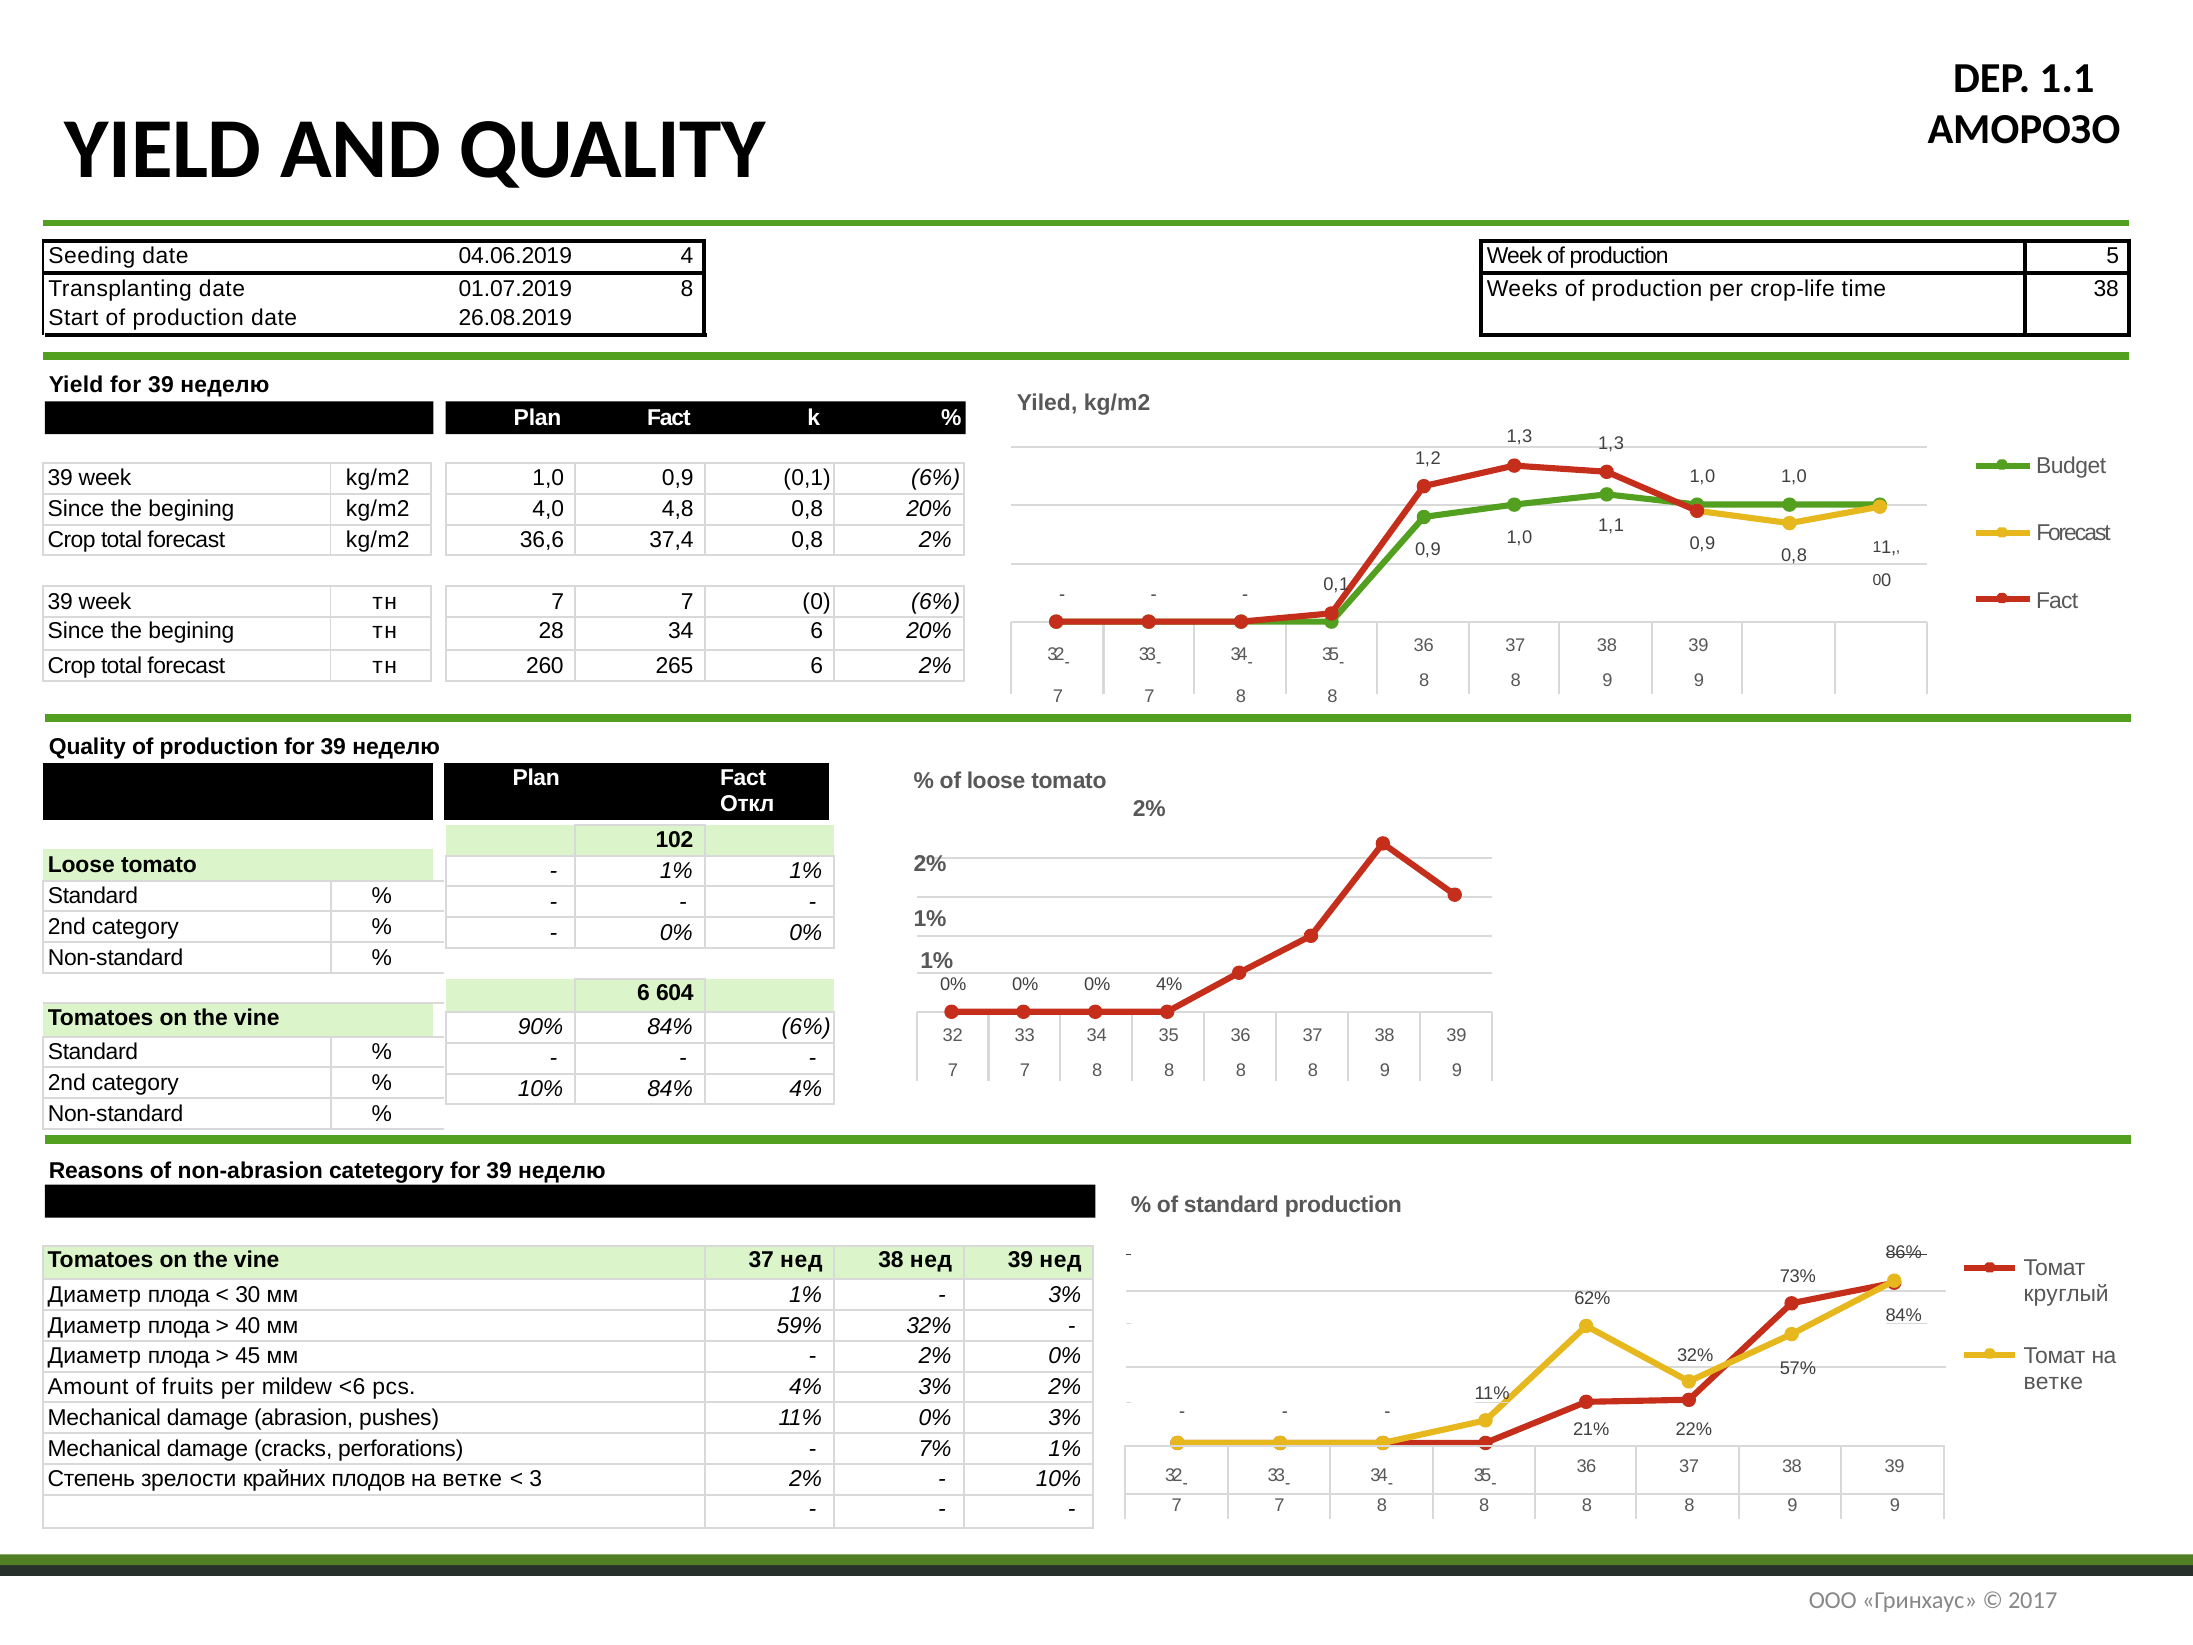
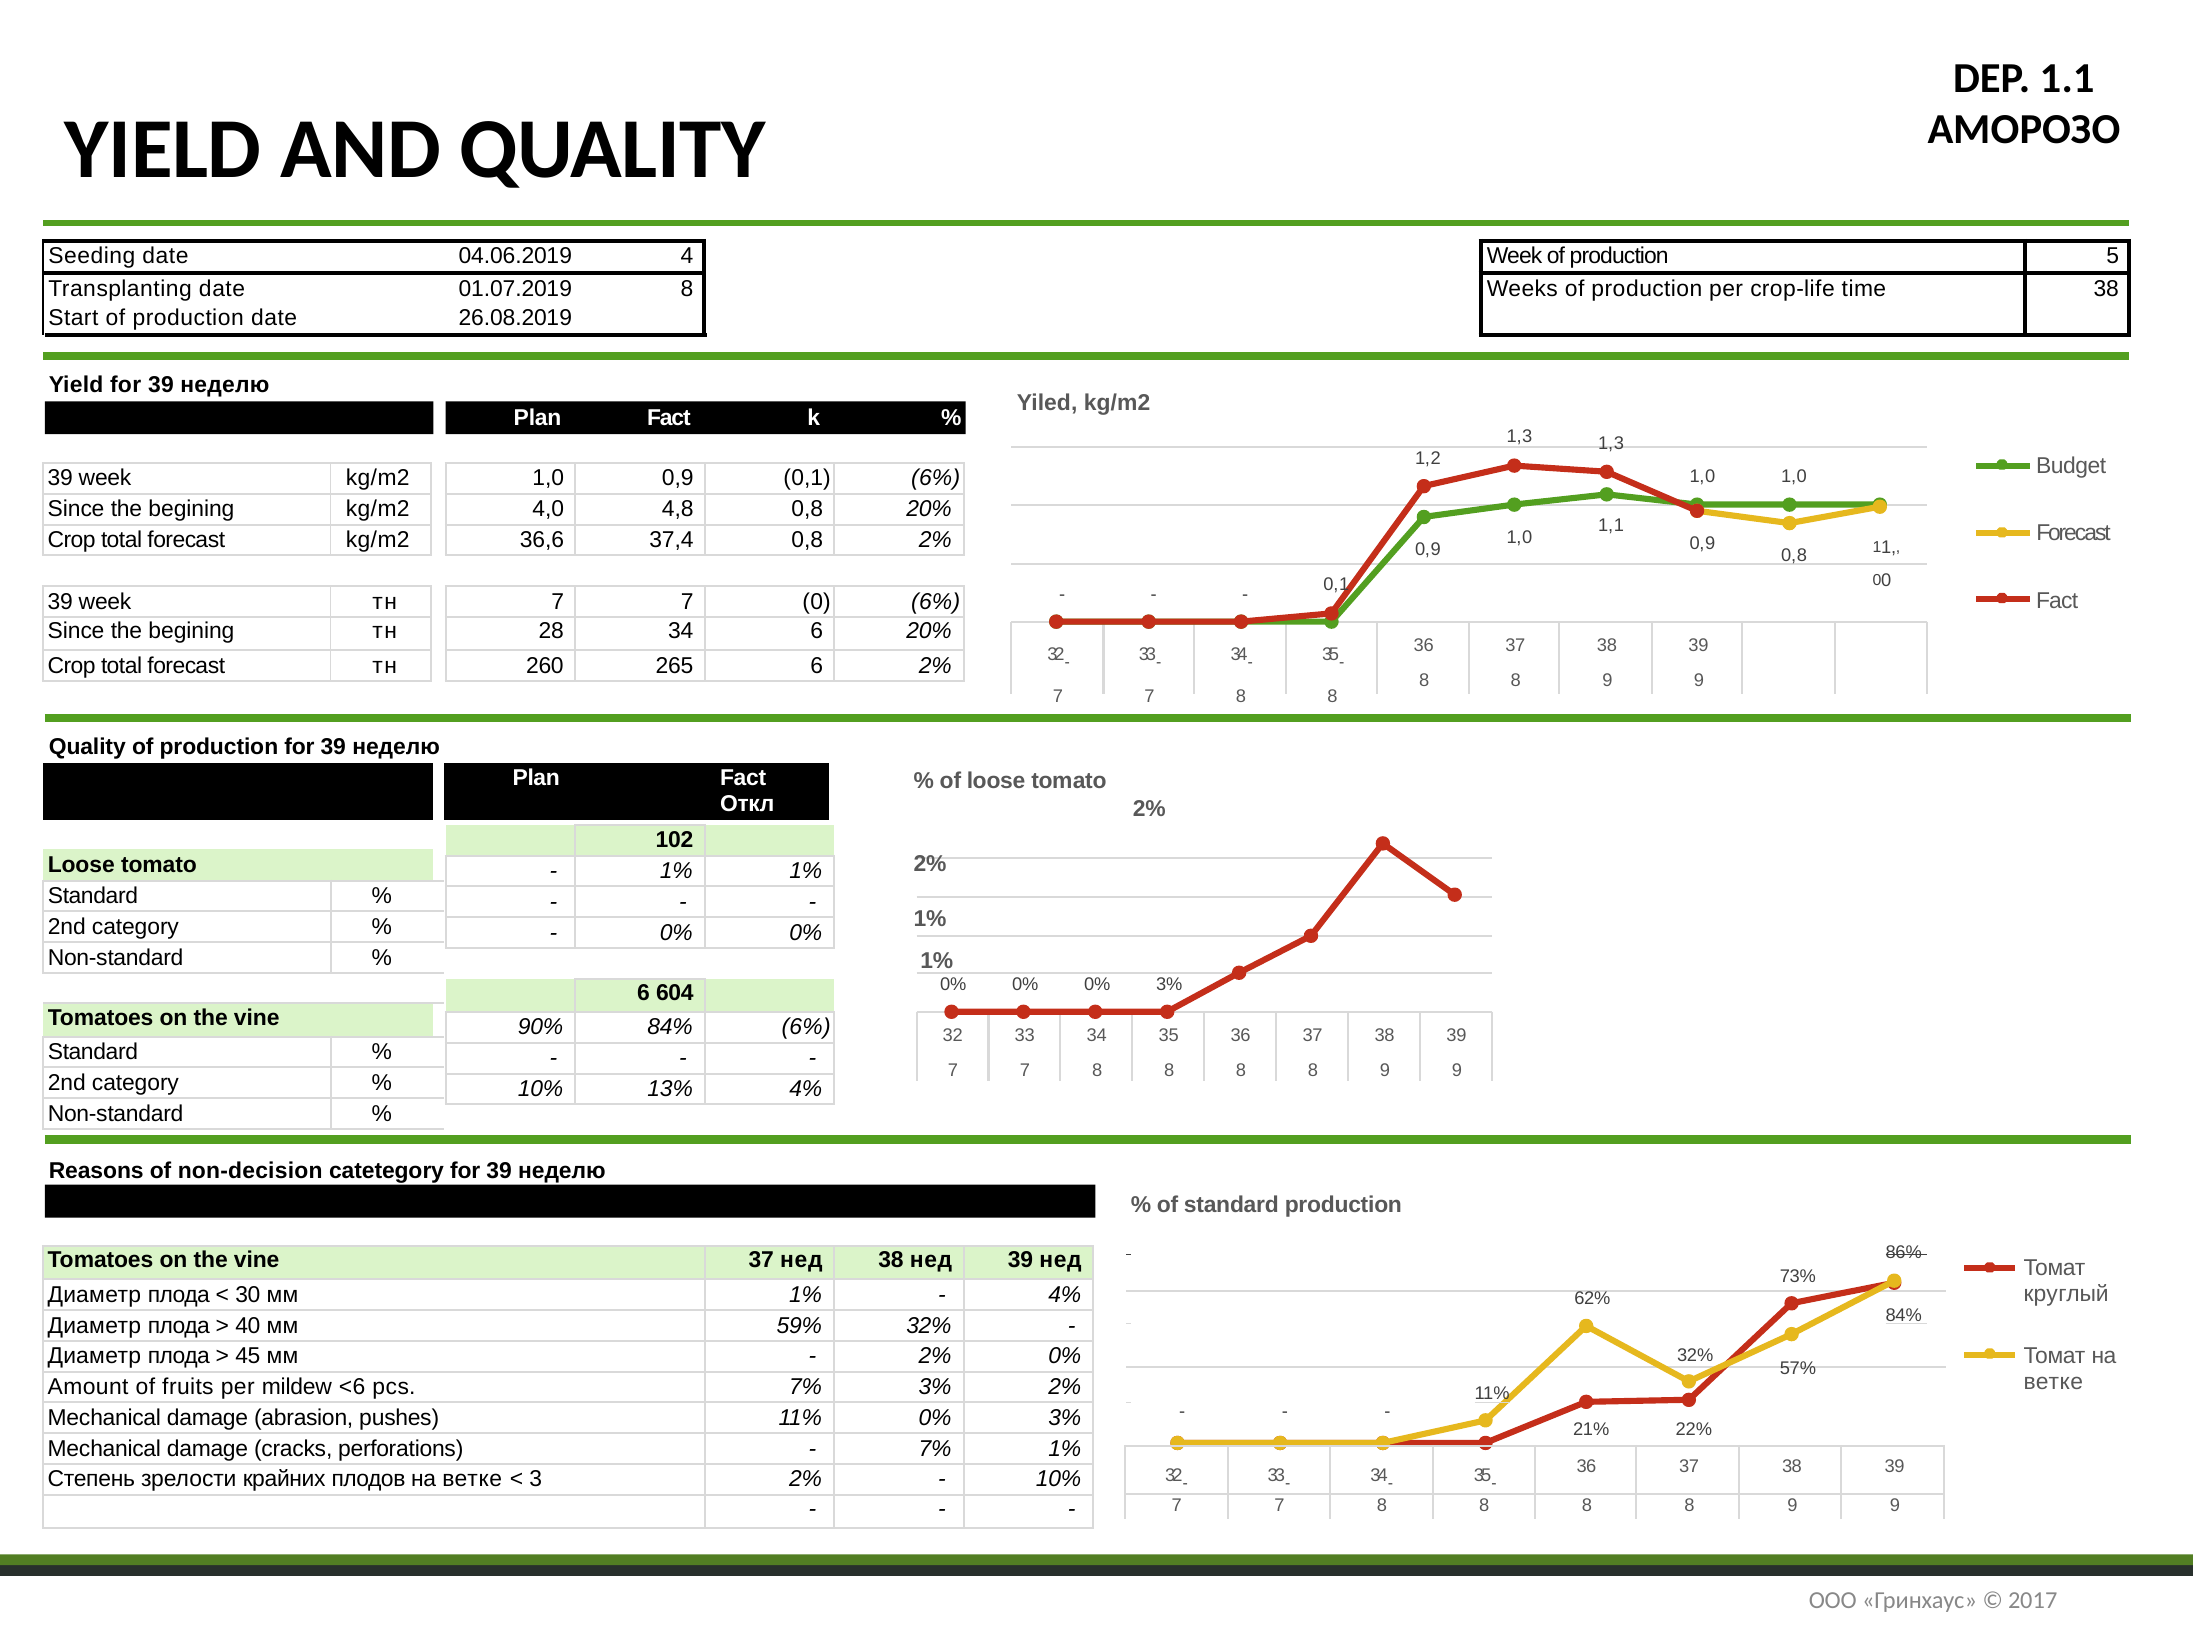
0% 0% 4%: 4% -> 3%
10% 84%: 84% -> 13%
non-abrasion: non-abrasion -> non-decision
3% at (1065, 1294): 3% -> 4%
pcs 4%: 4% -> 7%
